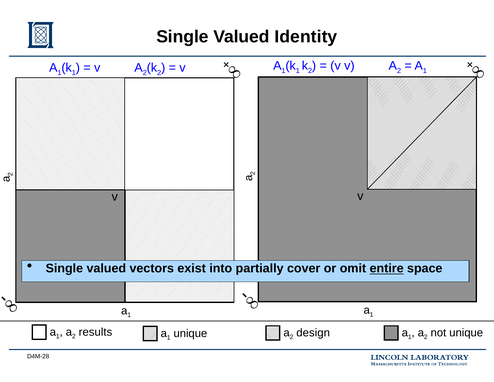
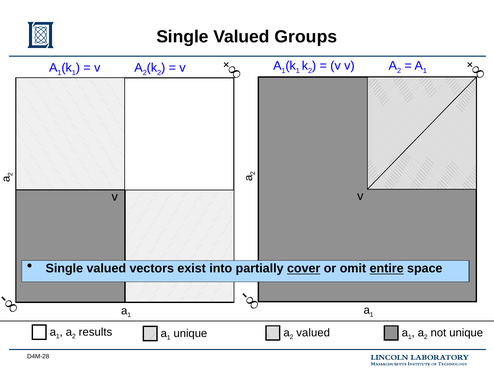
Identity: Identity -> Groups
cover underline: none -> present
design at (313, 333): design -> valued
